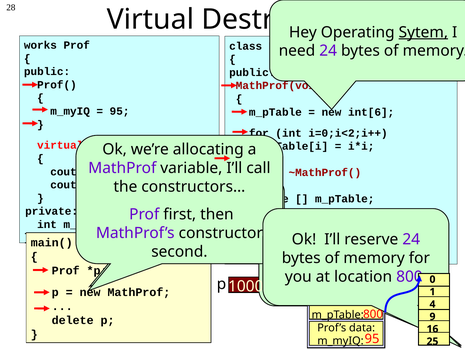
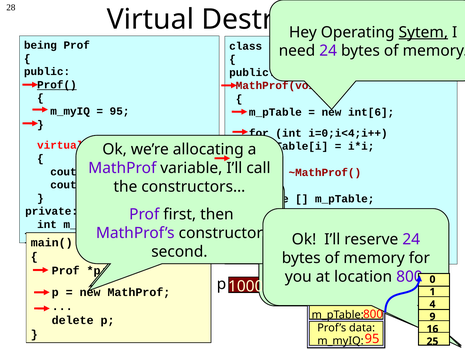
works: works -> being
Prof( underline: none -> present
i=0;i<2;i++: i=0;i<2;i++ -> i=0;i<4;i++
